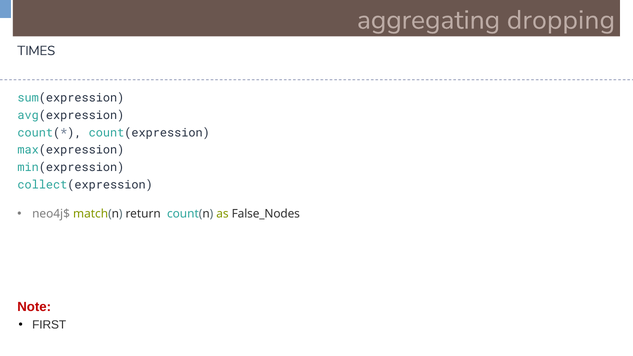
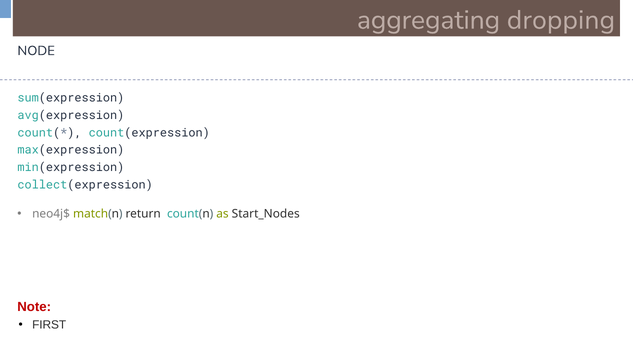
TIMES: TIMES -> NODE
False_Nodes: False_Nodes -> Start_Nodes
